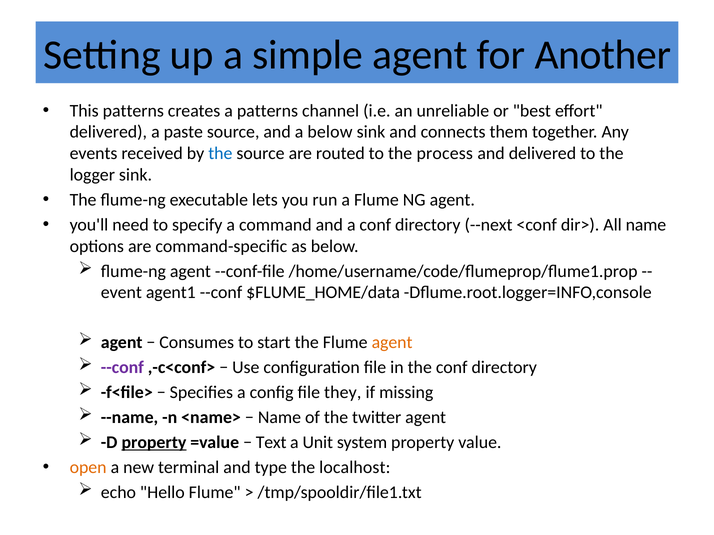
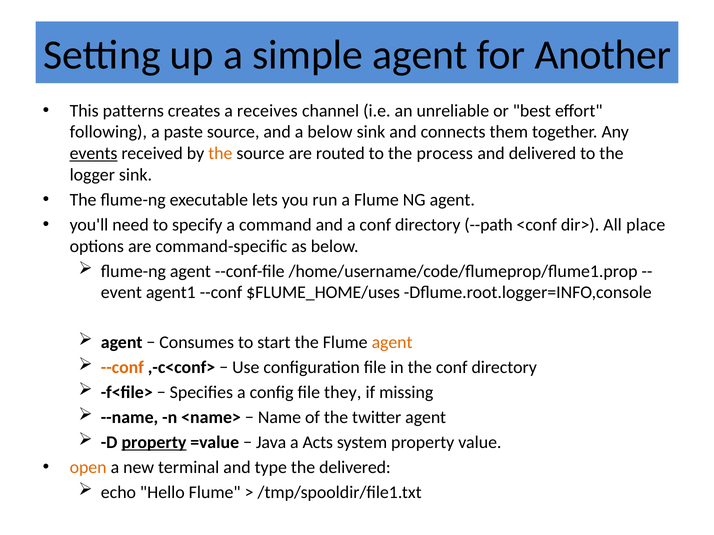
a patterns: patterns -> receives
delivered at (108, 132): delivered -> following
events underline: none -> present
the at (220, 154) colour: blue -> orange
--next: --next -> --path
All name: name -> place
$FLUME_HOME/data: $FLUME_HOME/data -> $FLUME_HOME/uses
--conf at (122, 368) colour: purple -> orange
Text: Text -> Java
Unit: Unit -> Acts
the localhost: localhost -> delivered
